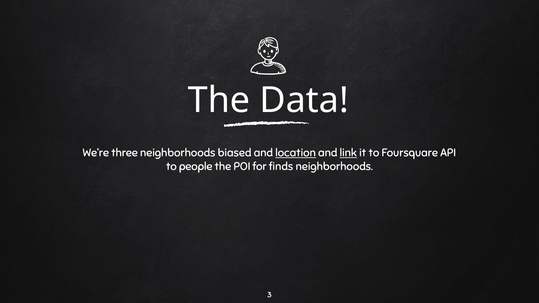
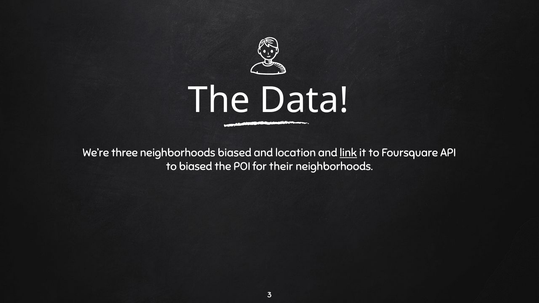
location underline: present -> none
to people: people -> biased
finds: finds -> their
